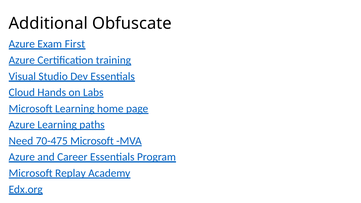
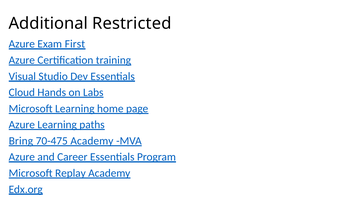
Obfuscate: Obfuscate -> Restricted
Need: Need -> Bring
70-475 Microsoft: Microsoft -> Academy
